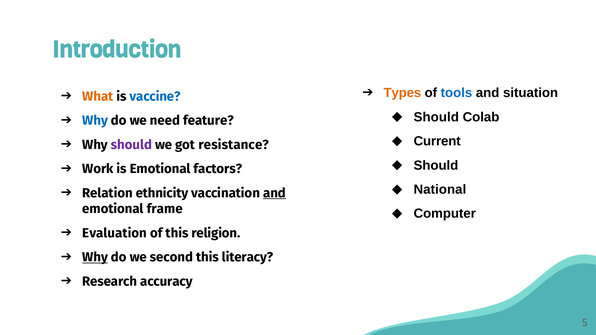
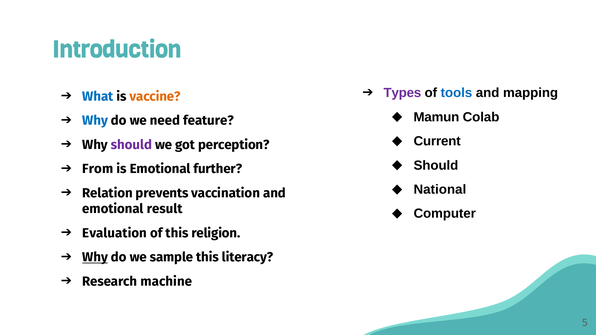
Types colour: orange -> purple
situation: situation -> mapping
What colour: orange -> blue
vaccine colour: blue -> orange
Should at (436, 117): Should -> Mamun
resistance: resistance -> perception
Work: Work -> From
factors: factors -> further
ethnicity: ethnicity -> prevents
and at (275, 193) underline: present -> none
frame: frame -> result
second: second -> sample
accuracy: accuracy -> machine
